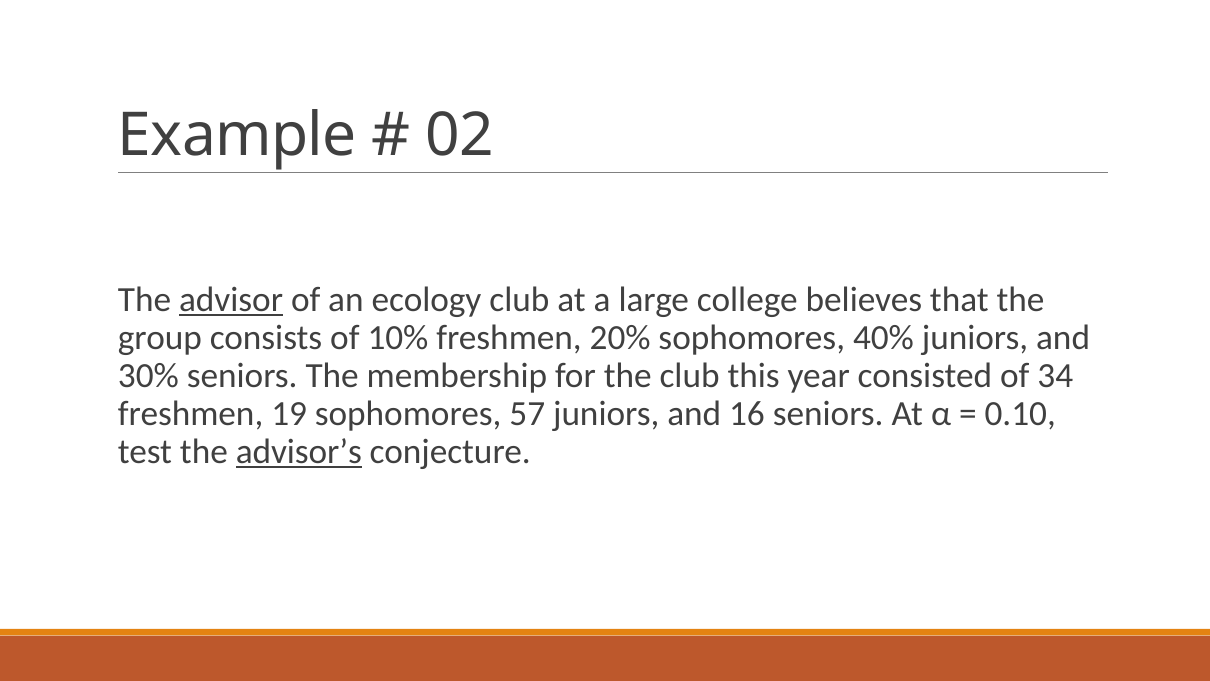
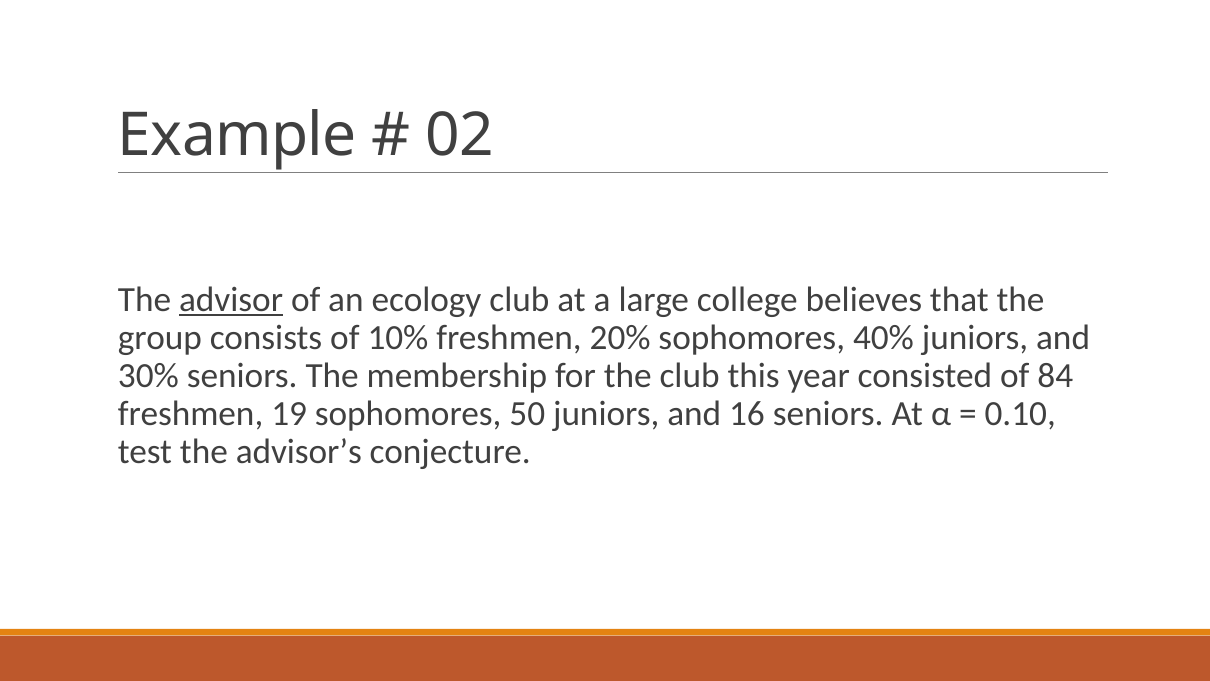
34: 34 -> 84
57: 57 -> 50
advisor’s underline: present -> none
